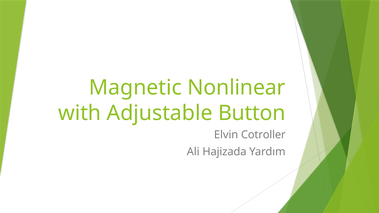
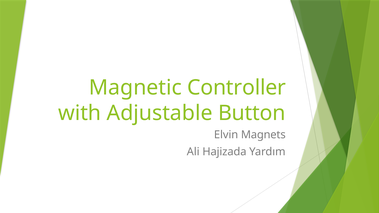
Nonlinear: Nonlinear -> Controller
Cotroller: Cotroller -> Magnets
